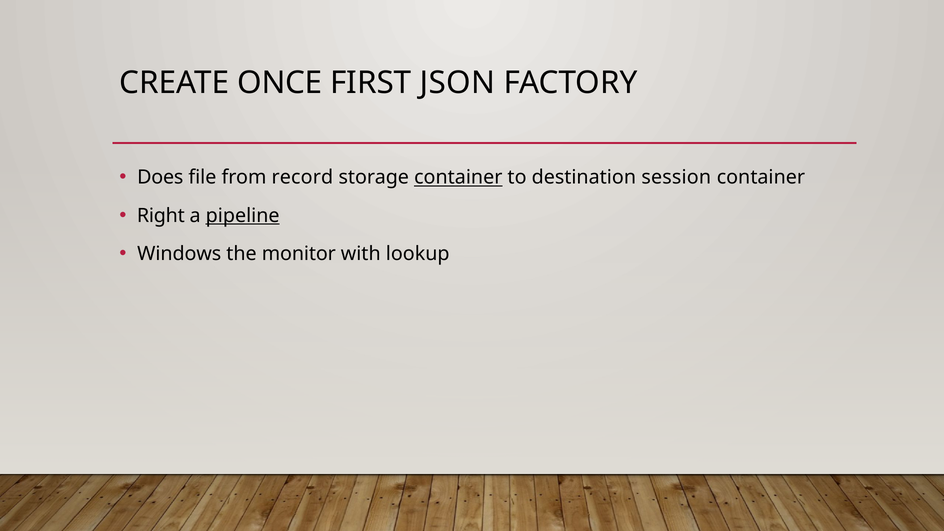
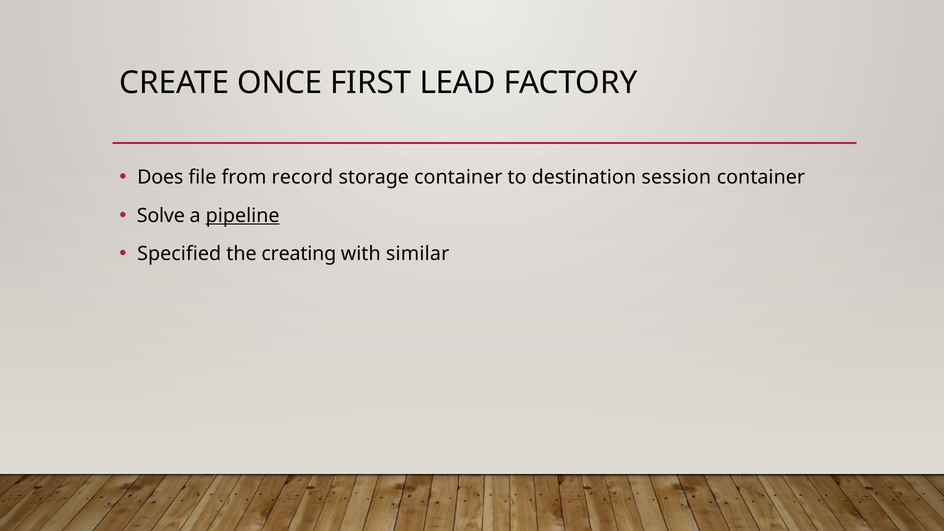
JSON: JSON -> LEAD
container at (458, 178) underline: present -> none
Right: Right -> Solve
Windows: Windows -> Specified
monitor: monitor -> creating
lookup: lookup -> similar
